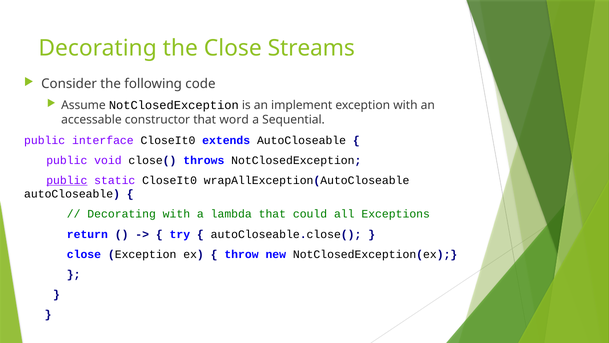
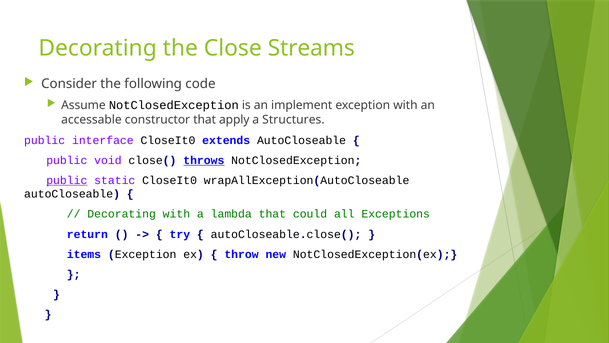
word: word -> apply
Sequential: Sequential -> Structures
throws underline: none -> present
close at (84, 254): close -> items
